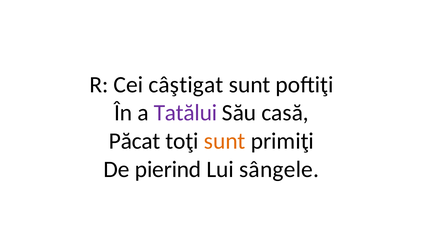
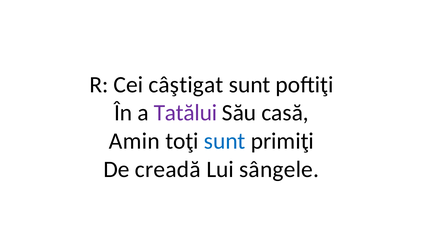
Păcat: Păcat -> Amin
sunt at (225, 141) colour: orange -> blue
pierind: pierind -> creadă
